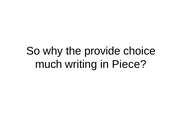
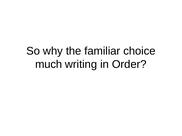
provide: provide -> familiar
Piece: Piece -> Order
